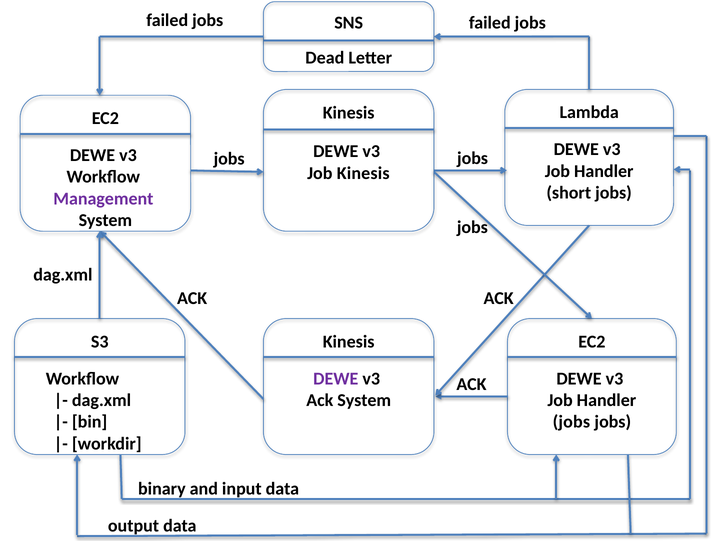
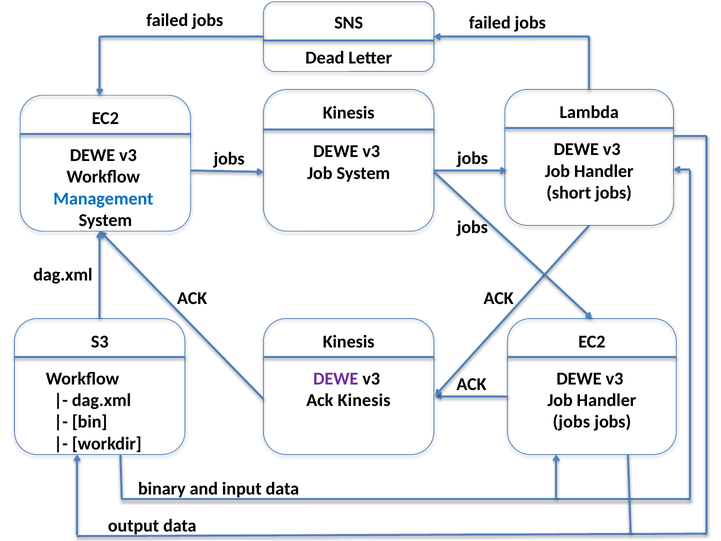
Job Kinesis: Kinesis -> System
Management colour: purple -> blue
Ack System: System -> Kinesis
